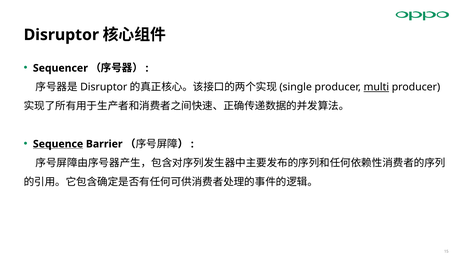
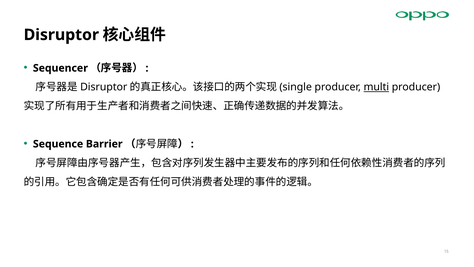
Sequence underline: present -> none
